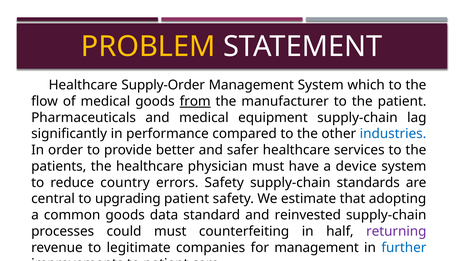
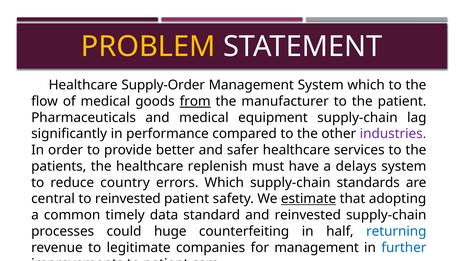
industries colour: blue -> purple
physician: physician -> replenish
device: device -> delays
errors Safety: Safety -> Which
to upgrading: upgrading -> reinvested
estimate underline: none -> present
common goods: goods -> timely
could must: must -> huge
returning colour: purple -> blue
